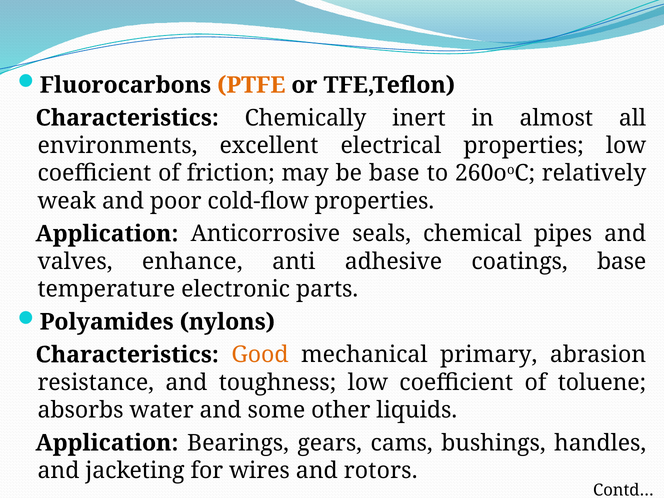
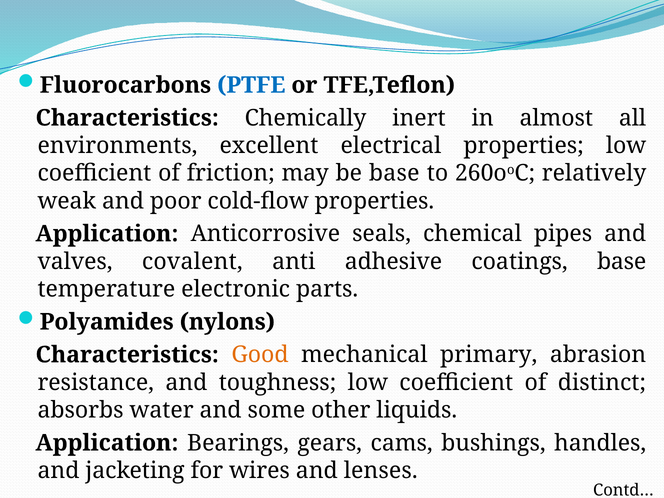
PTFE colour: orange -> blue
enhance: enhance -> covalent
toluene: toluene -> distinct
rotors: rotors -> lenses
